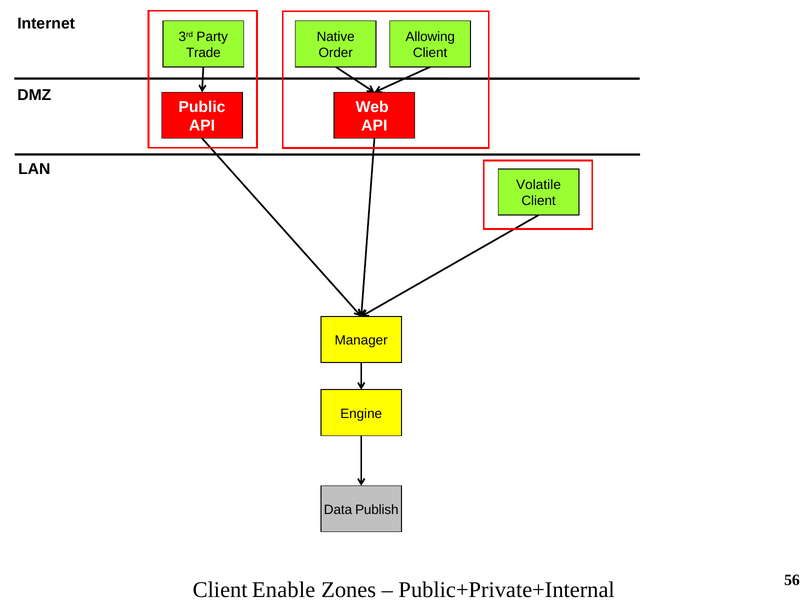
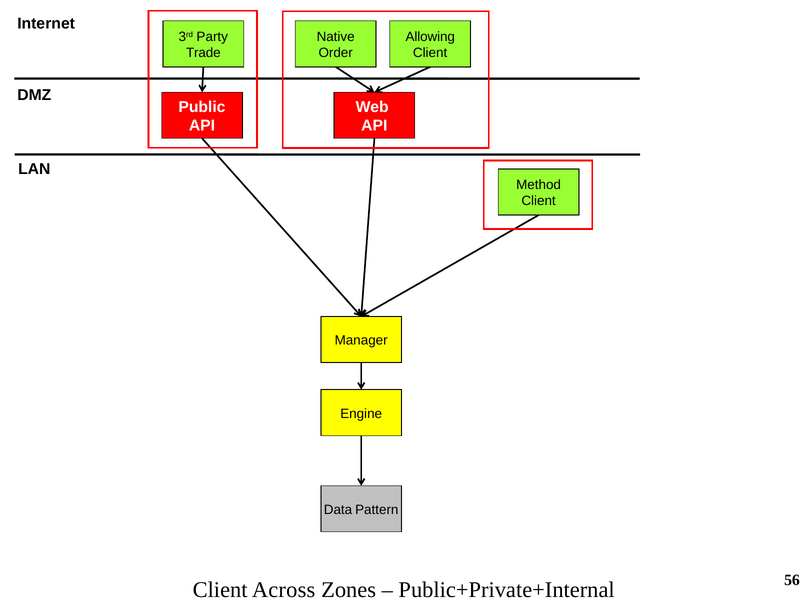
Volatile: Volatile -> Method
Publish: Publish -> Pattern
Enable: Enable -> Across
